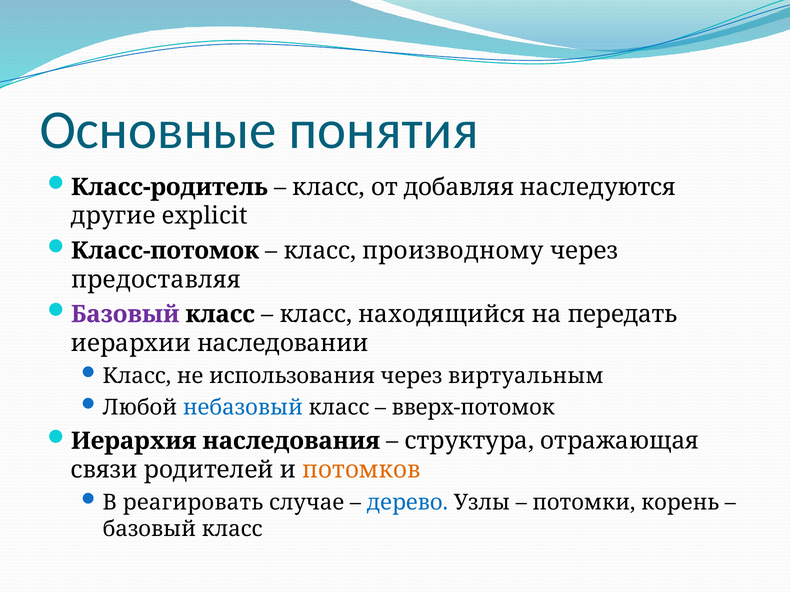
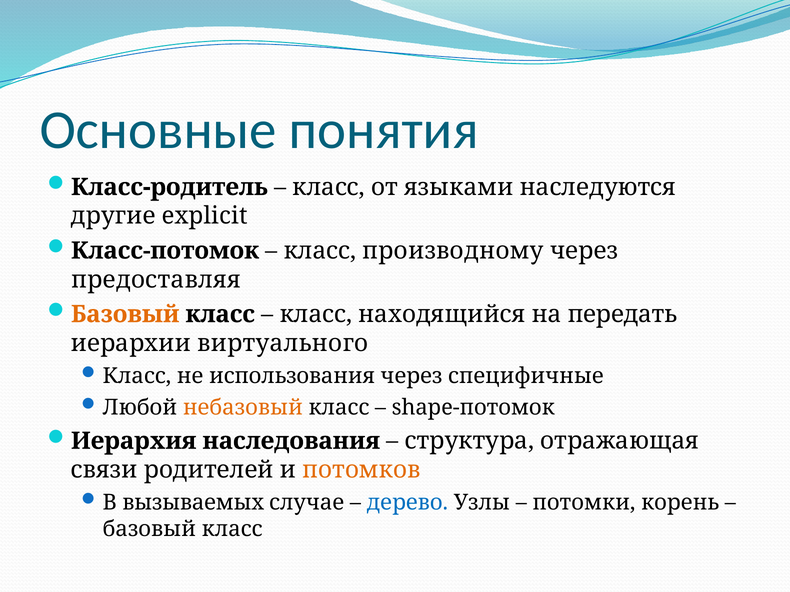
добавляя: добавляя -> языками
Базовый at (125, 314) colour: purple -> orange
наследовании: наследовании -> виртуального
виртуальным: виртуальным -> специфичные
небазовый colour: blue -> orange
вверх-потомок: вверх-потомок -> shape-потомок
реагировать: реагировать -> вызываемых
